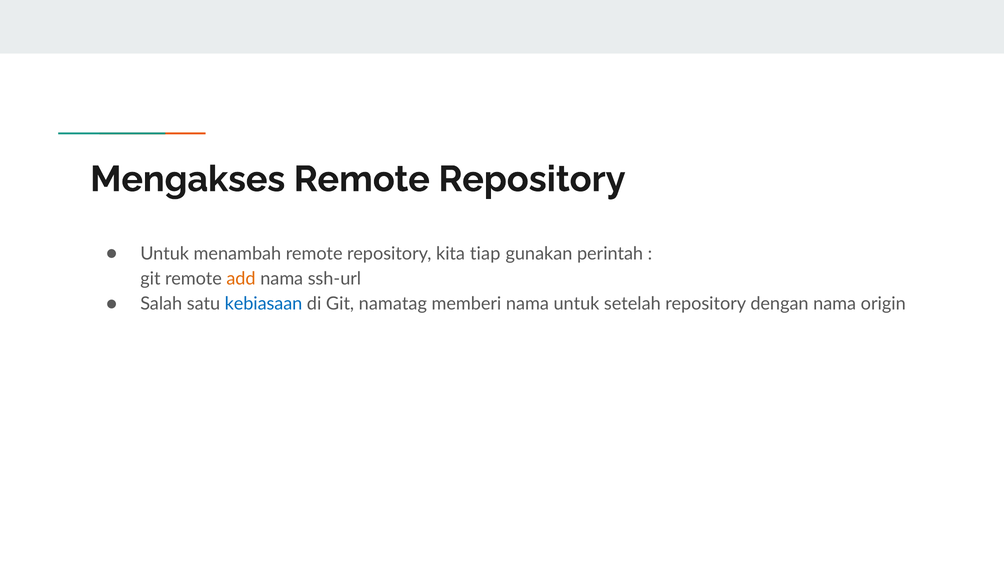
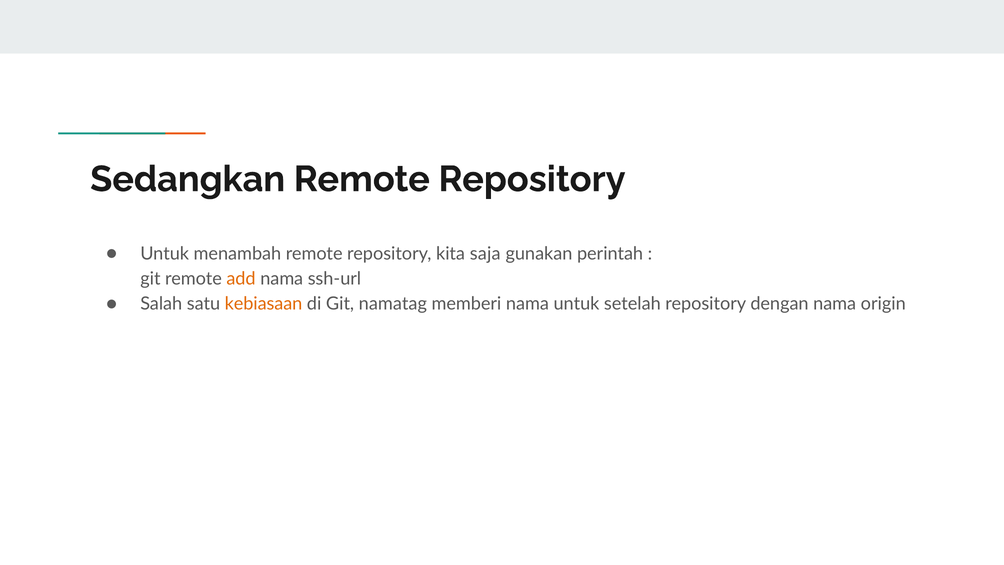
Mengakses: Mengakses -> Sedangkan
tiap: tiap -> saja
kebiasaan colour: blue -> orange
